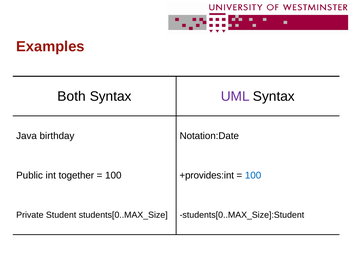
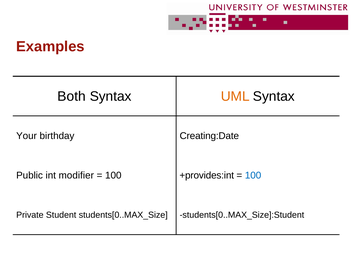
UML colour: purple -> orange
Java: Java -> Your
Notation:Date: Notation:Date -> Creating:Date
together: together -> modifier
